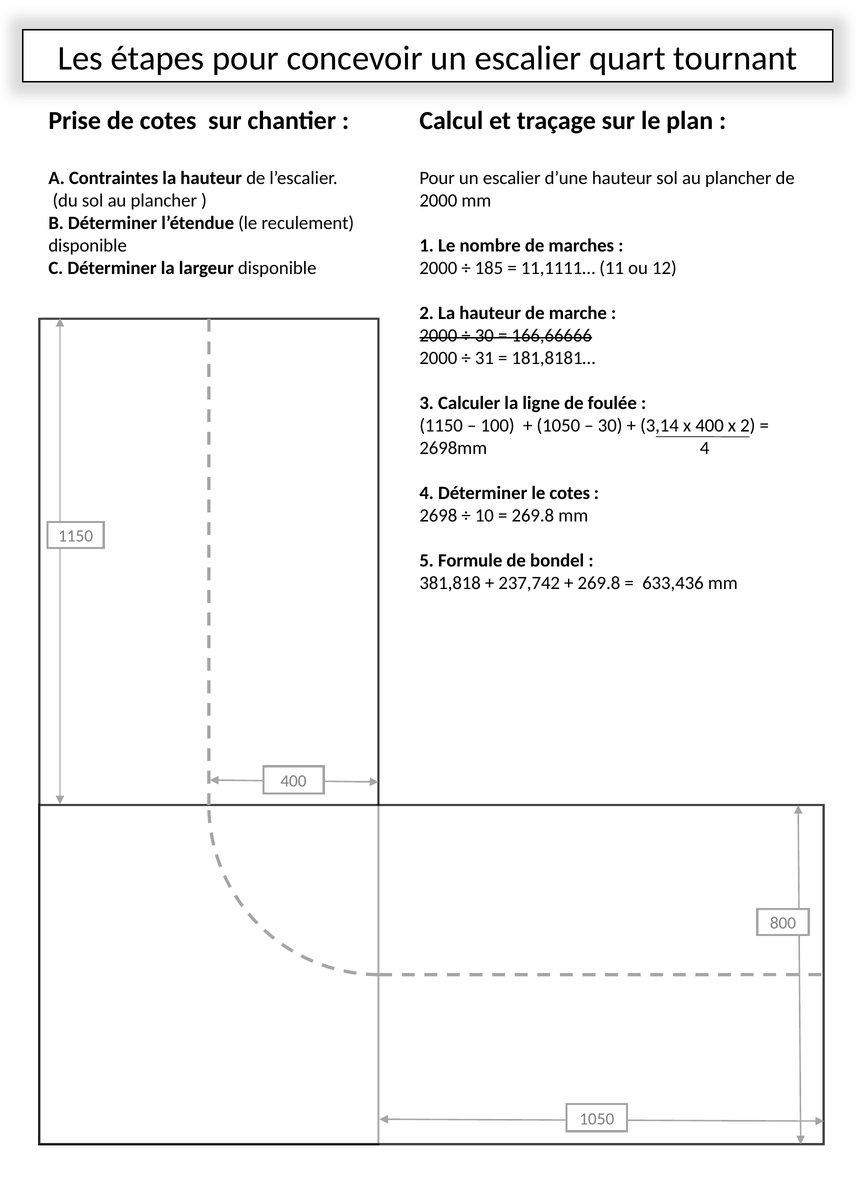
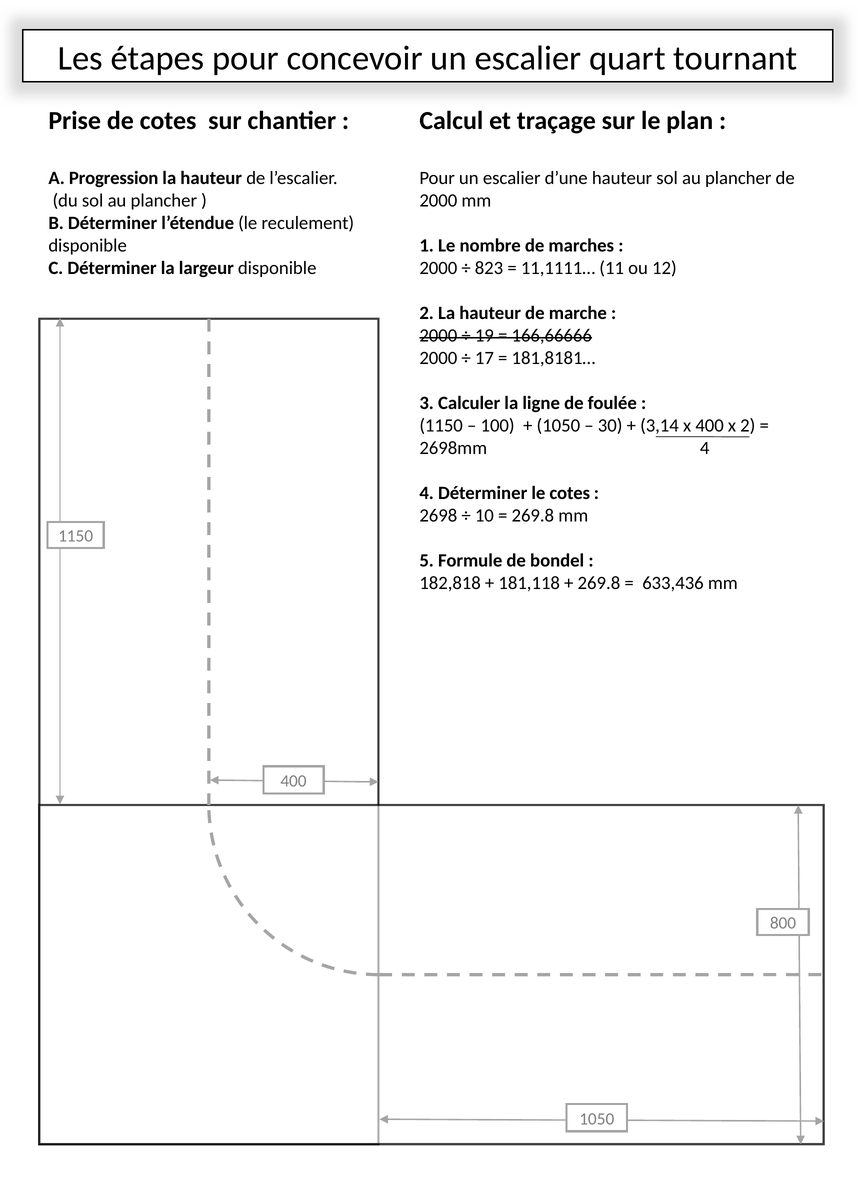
Contraintes: Contraintes -> Progression
185: 185 -> 823
30 at (484, 336): 30 -> 19
31: 31 -> 17
381,818: 381,818 -> 182,818
237,742: 237,742 -> 181,118
